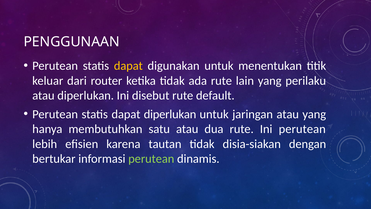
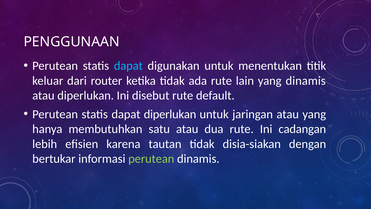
dapat at (128, 66) colour: yellow -> light blue
yang perilaku: perilaku -> dinamis
Ini perutean: perutean -> cadangan
